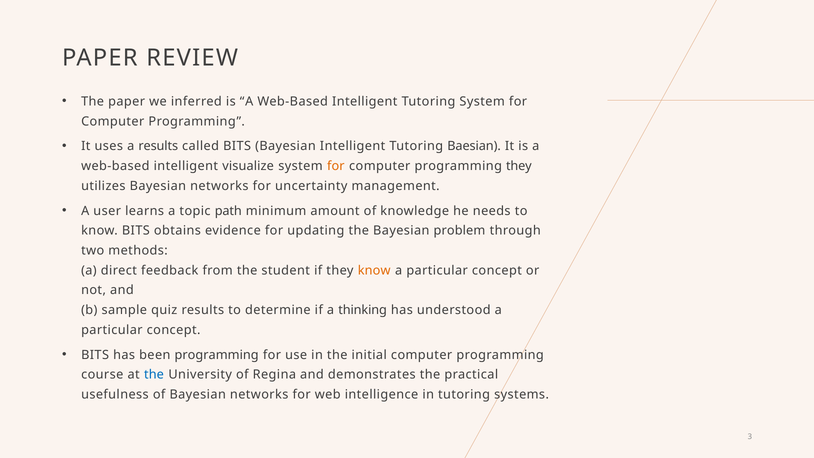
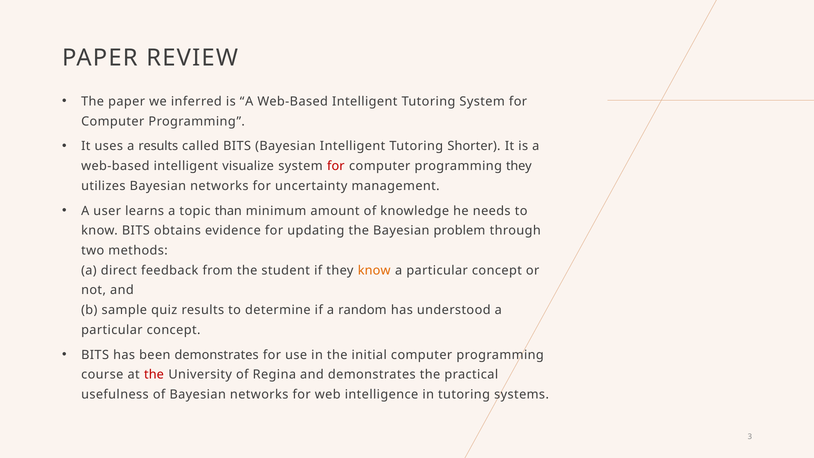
Baesian: Baesian -> Shorter
for at (336, 166) colour: orange -> red
path: path -> than
thinking: thinking -> random
been programming: programming -> demonstrates
the at (154, 375) colour: blue -> red
